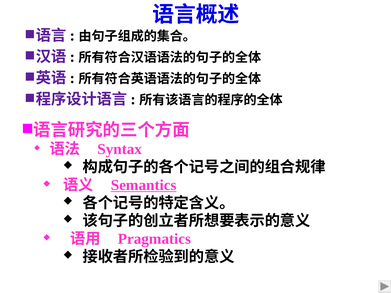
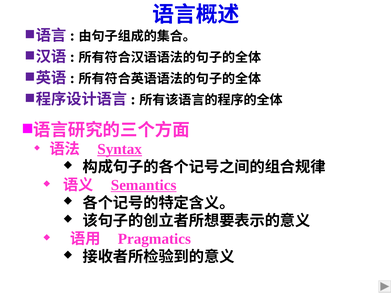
Syntax underline: none -> present
